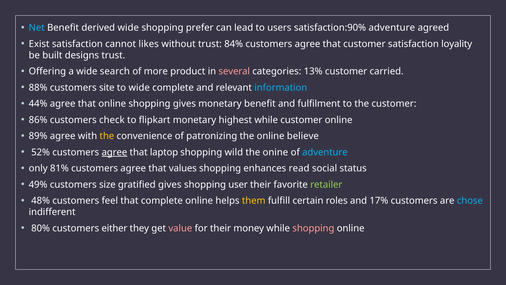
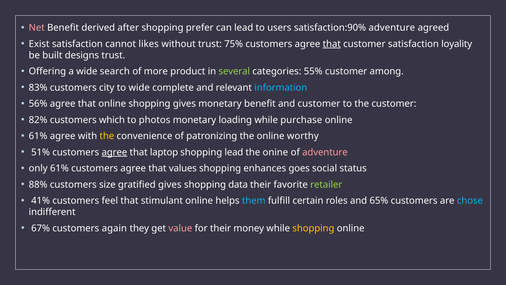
Net colour: light blue -> pink
derived wide: wide -> after
84%: 84% -> 75%
that at (332, 44) underline: none -> present
several colour: pink -> light green
13%: 13% -> 55%
carried: carried -> among
88%: 88% -> 83%
site: site -> city
44%: 44% -> 56%
and fulfilment: fulfilment -> customer
86%: 86% -> 82%
check: check -> which
flipkart: flipkart -> photos
highest: highest -> loading
while customer: customer -> purchase
89% at (38, 136): 89% -> 61%
believe: believe -> worthy
52%: 52% -> 51%
shopping wild: wild -> lead
adventure at (325, 152) colour: light blue -> pink
only 81%: 81% -> 61%
read: read -> goes
49%: 49% -> 88%
user: user -> data
48%: 48% -> 41%
that complete: complete -> stimulant
them colour: yellow -> light blue
17%: 17% -> 65%
80%: 80% -> 67%
either: either -> again
shopping at (313, 228) colour: pink -> yellow
